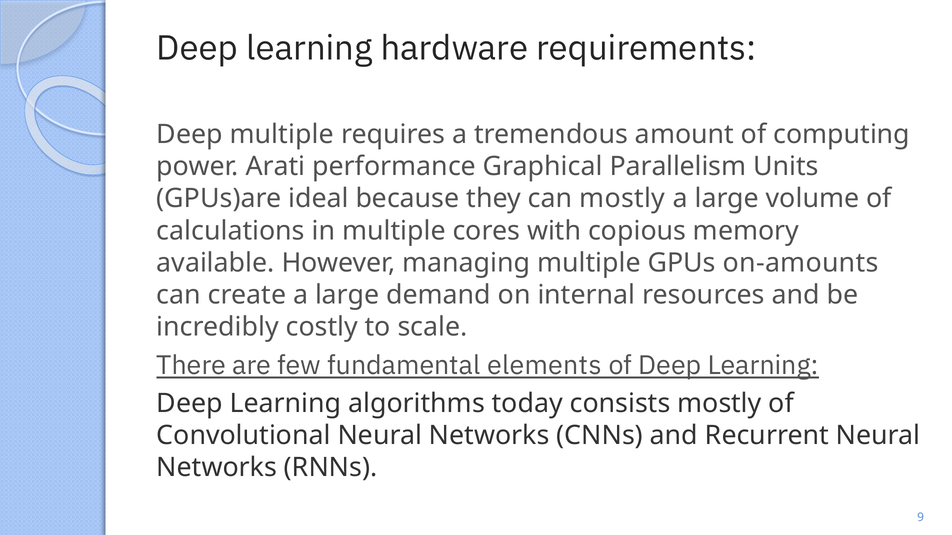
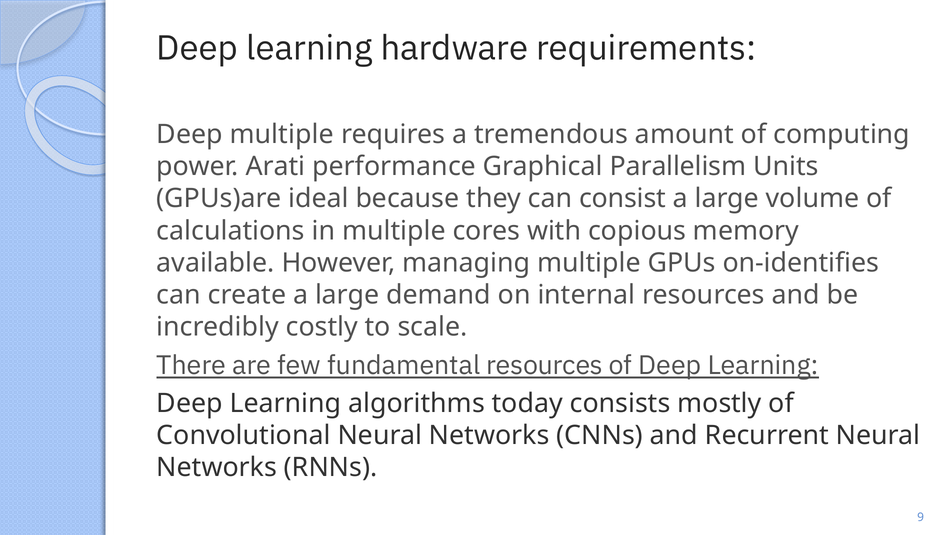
can mostly: mostly -> consist
on-amounts: on-amounts -> on-identifies
fundamental elements: elements -> resources
